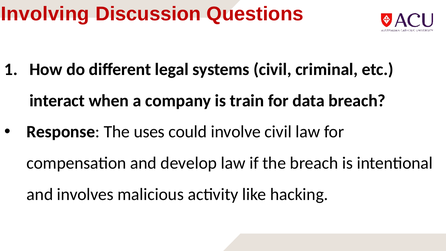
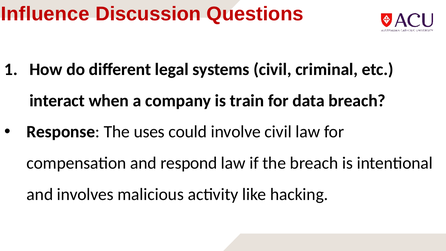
Involving: Involving -> Influence
develop: develop -> respond
